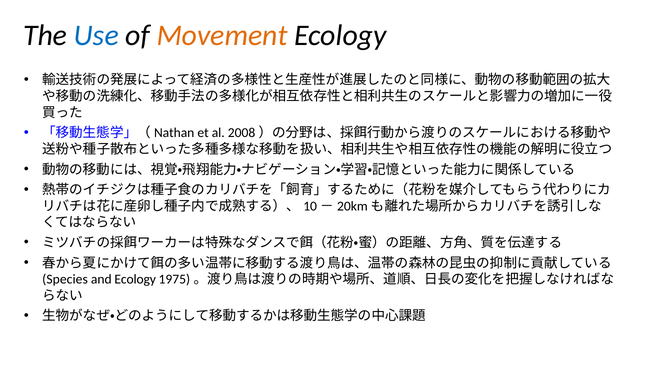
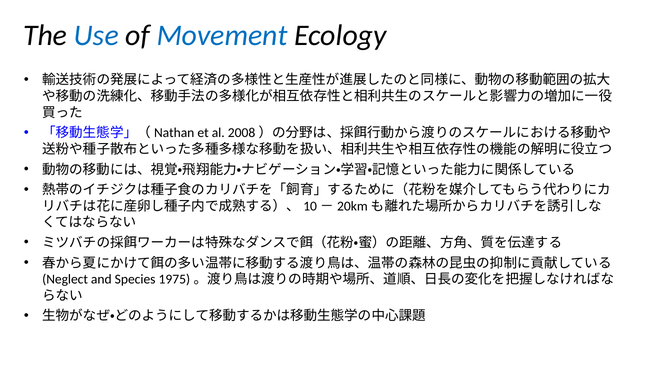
Movement colour: orange -> blue
Species: Species -> Neglect
and Ecology: Ecology -> Species
